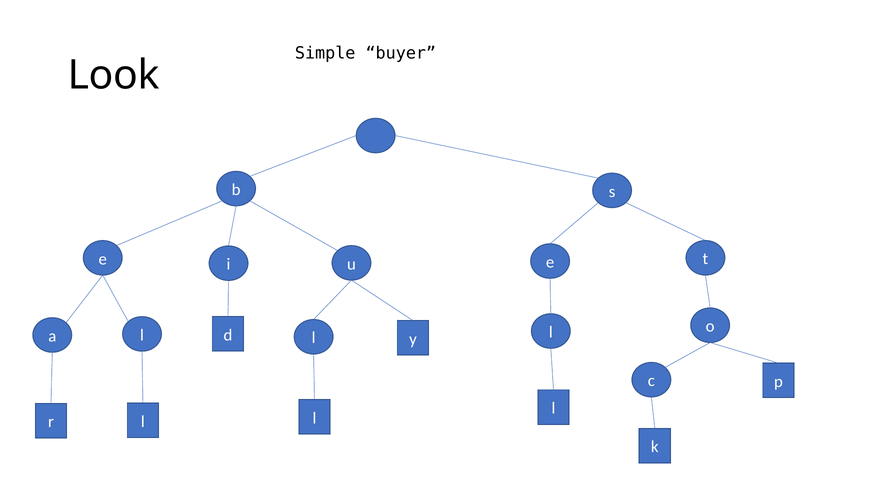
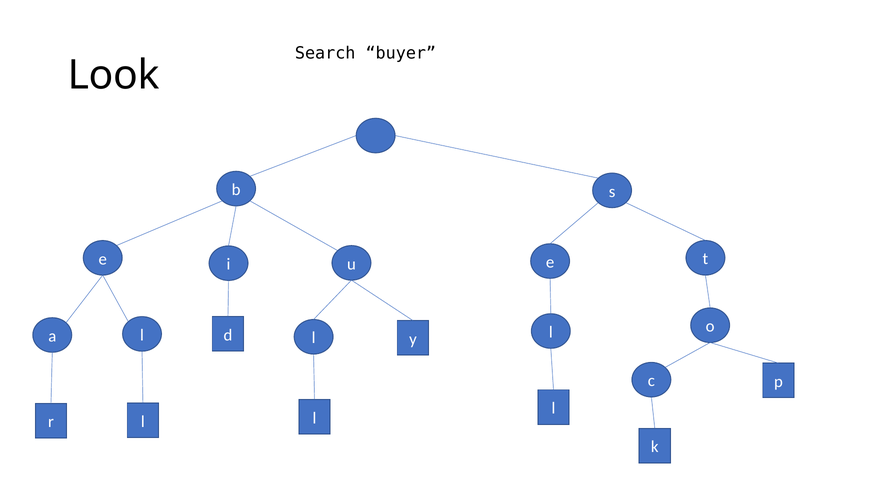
Simple: Simple -> Search
